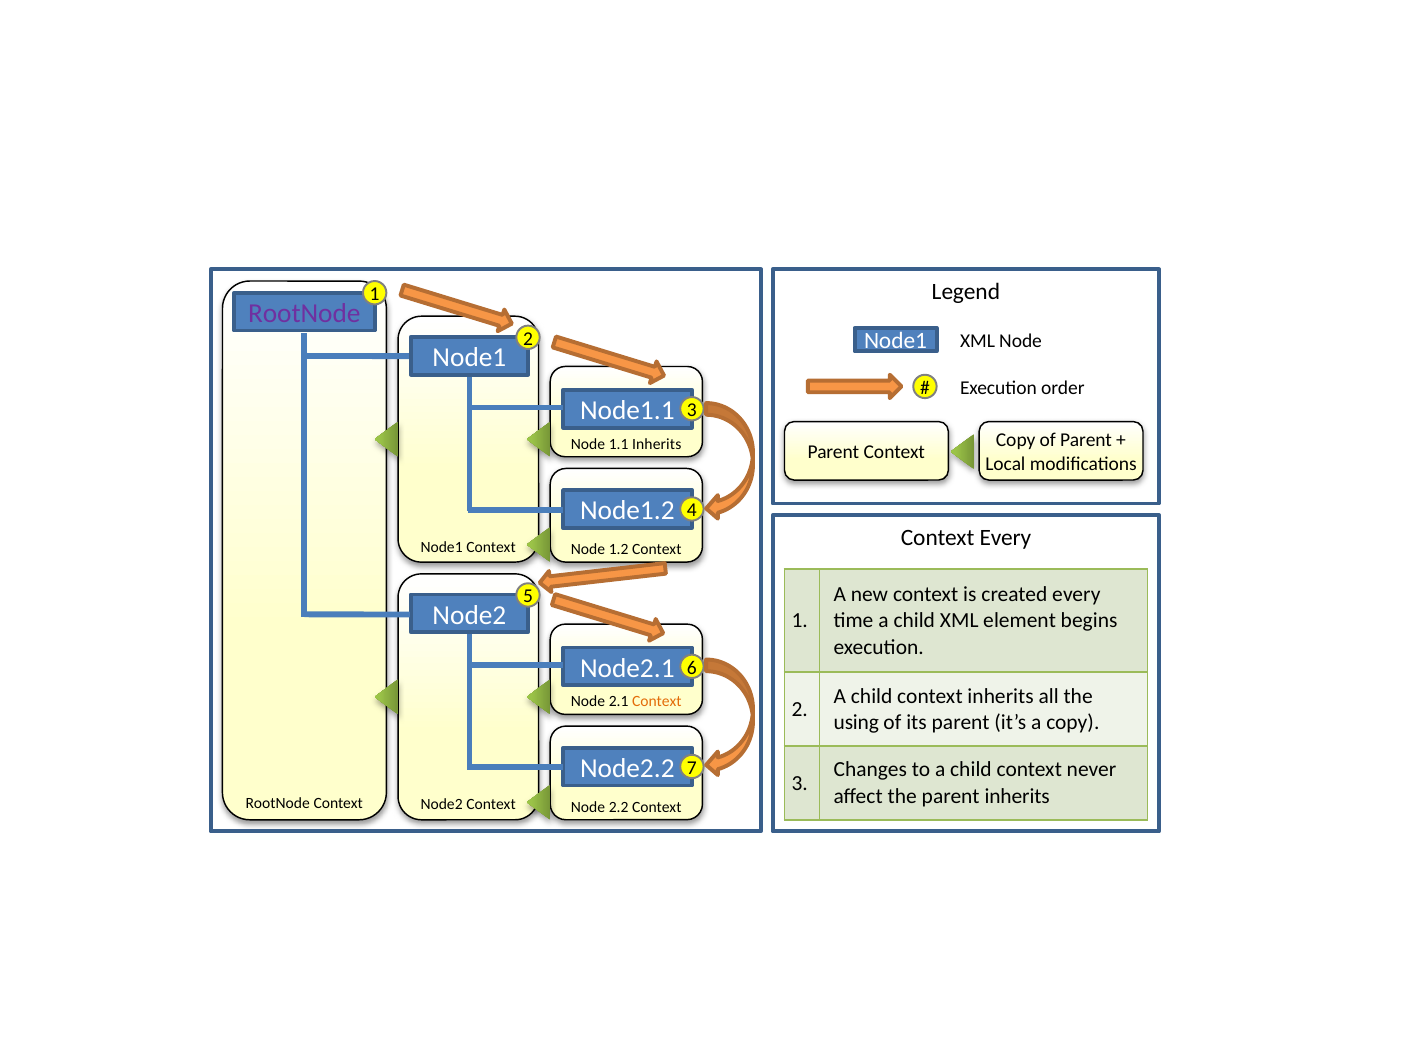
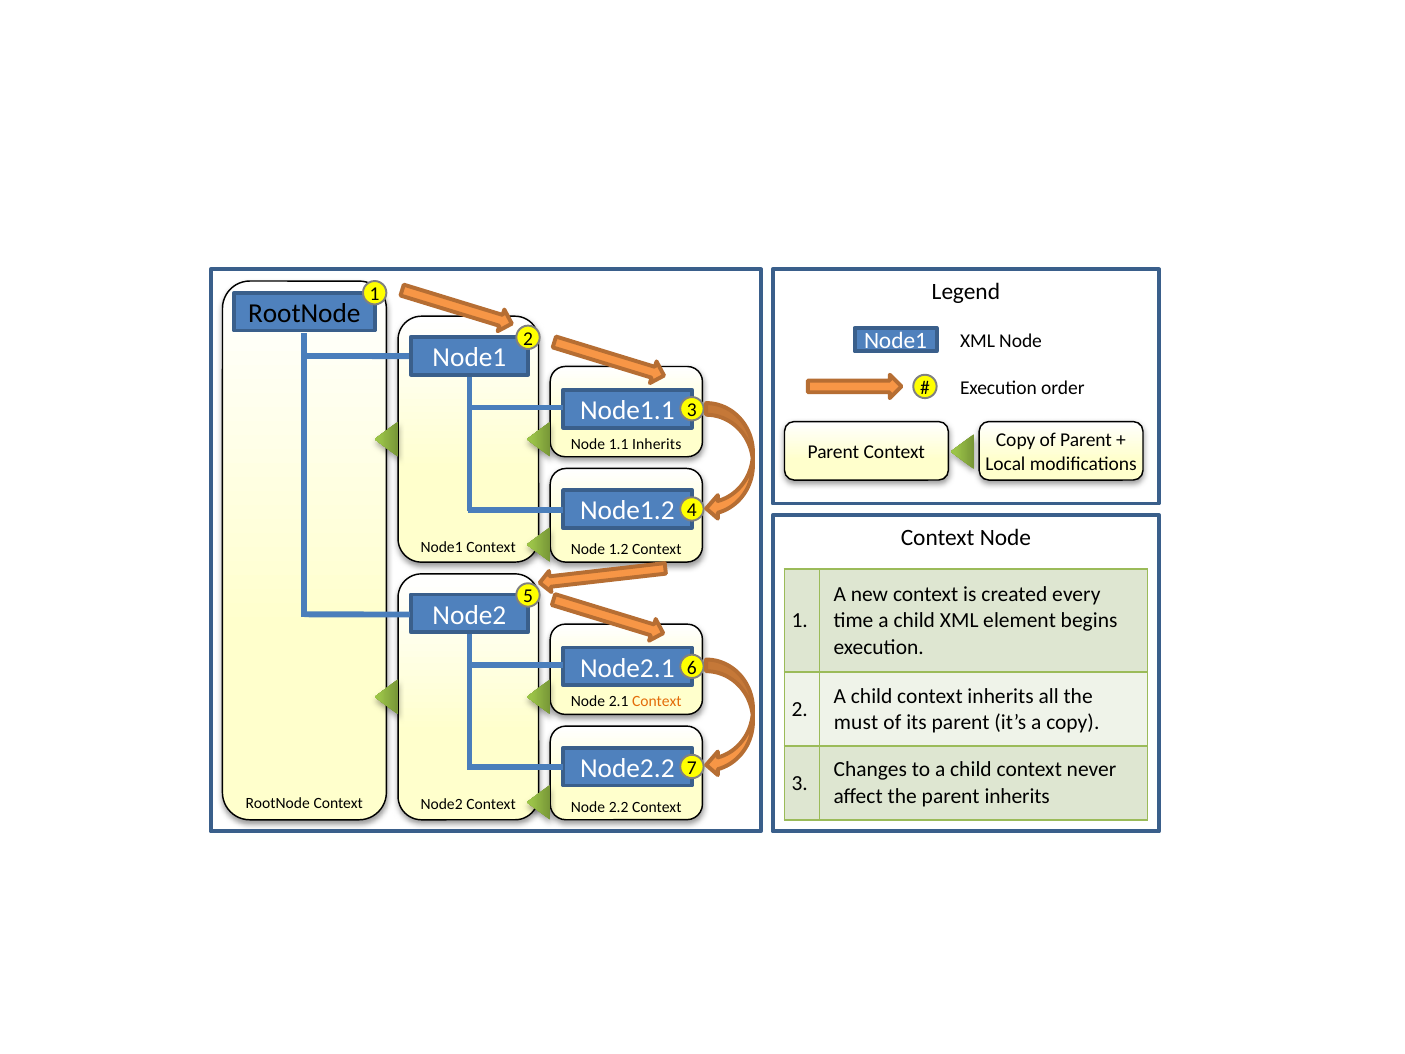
RootNode at (304, 313) colour: purple -> black
Context Every: Every -> Node
using: using -> must
